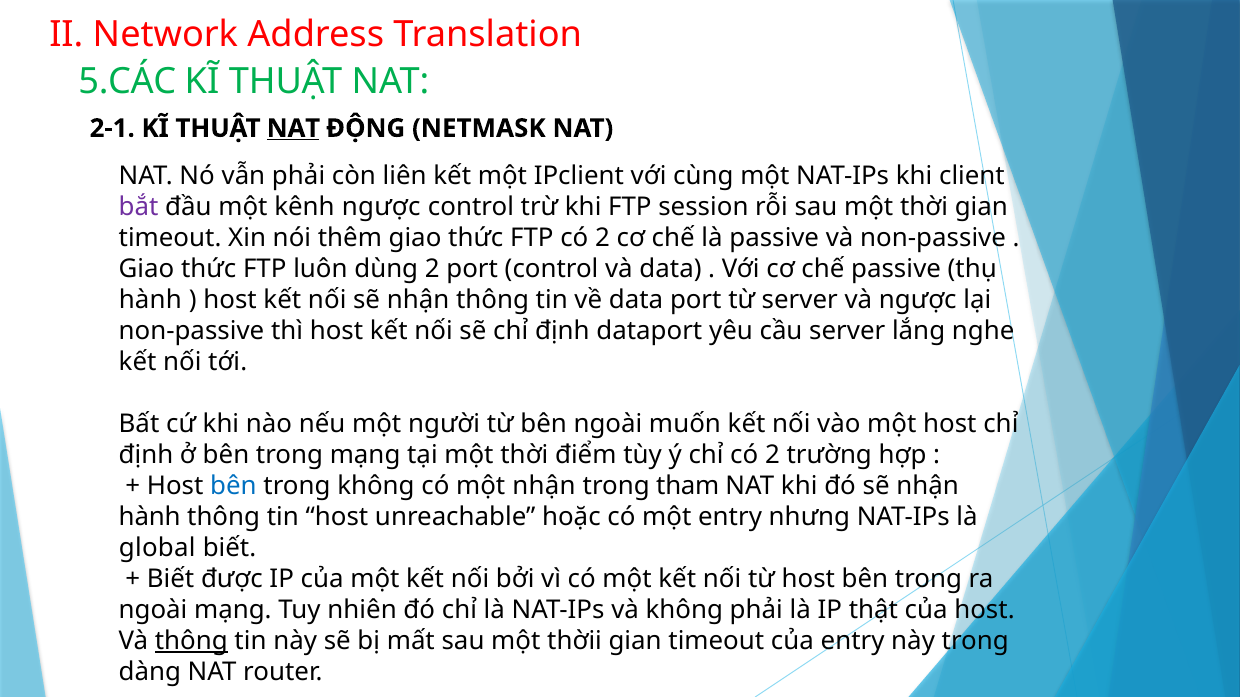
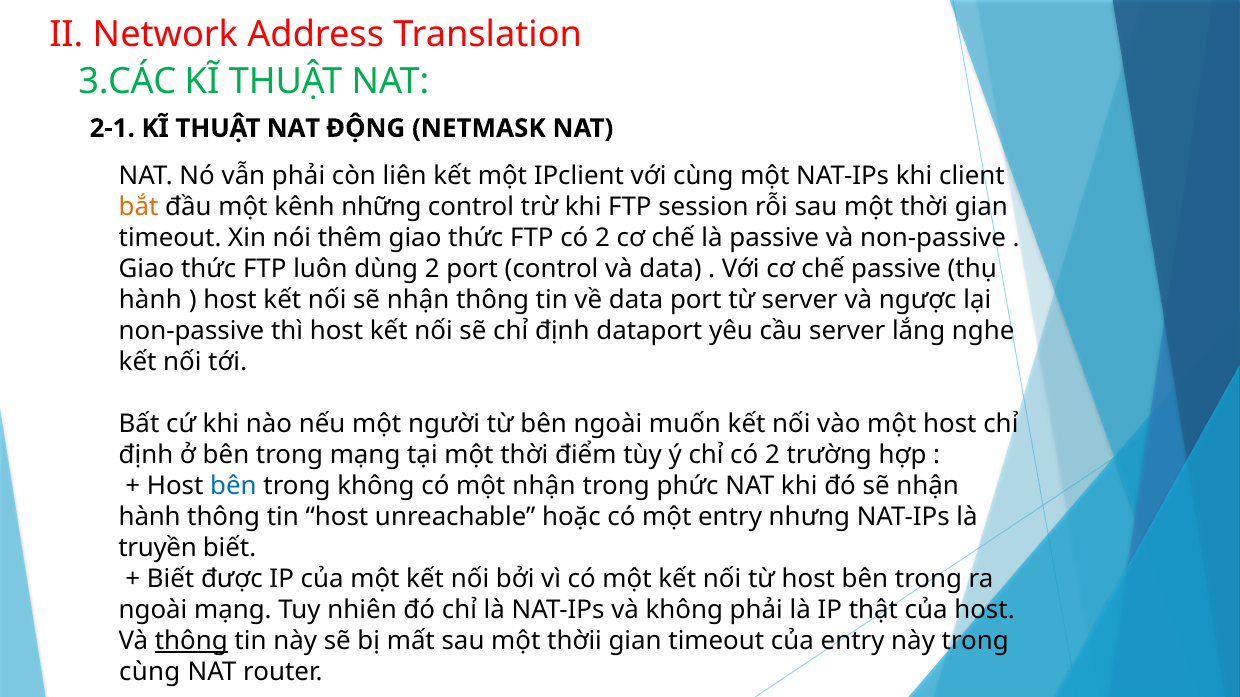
5.CÁC: 5.CÁC -> 3.CÁC
NAT at (293, 128) underline: present -> none
bắt colour: purple -> orange
kênh ngược: ngược -> những
tham: tham -> phức
global: global -> truyền
dàng at (150, 672): dàng -> cùng
